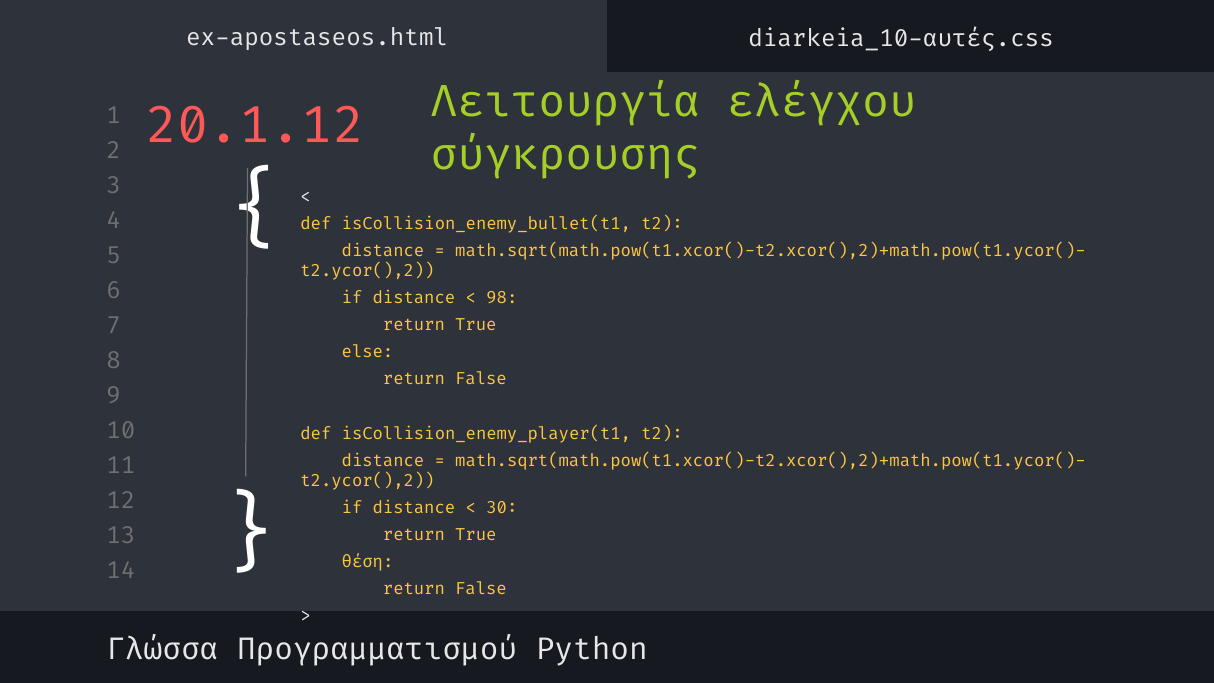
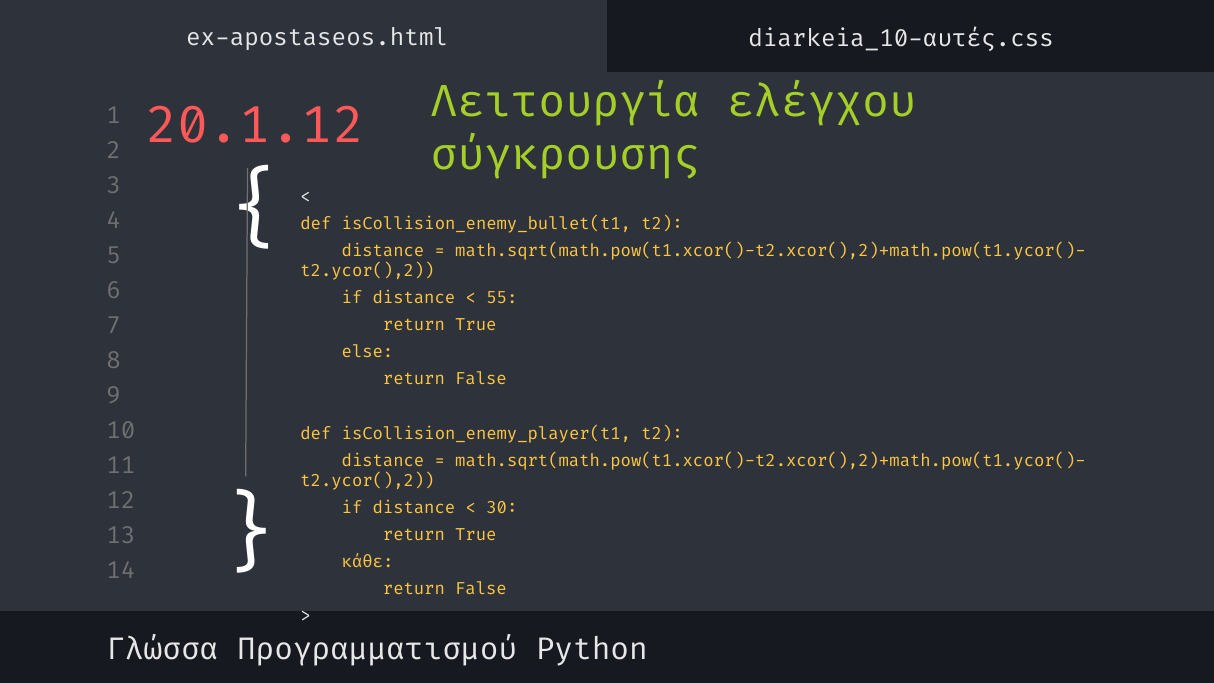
98: 98 -> 55
θέση: θέση -> κάθε
